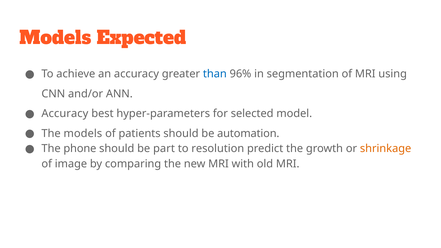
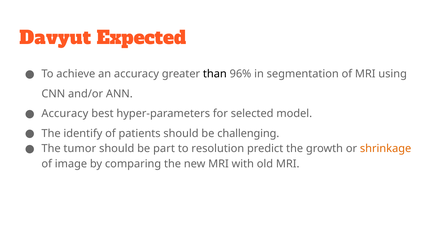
Models at (55, 38): Models -> Davyut
than colour: blue -> black
The models: models -> identify
automation: automation -> challenging
phone: phone -> tumor
